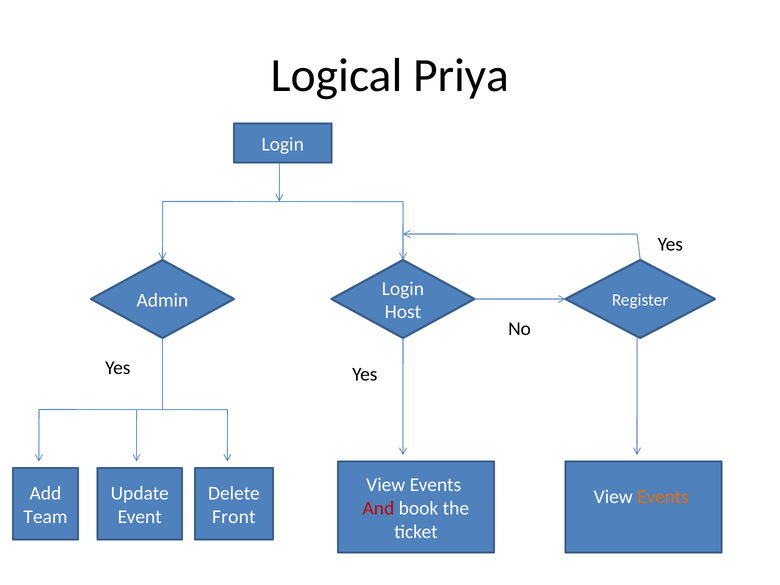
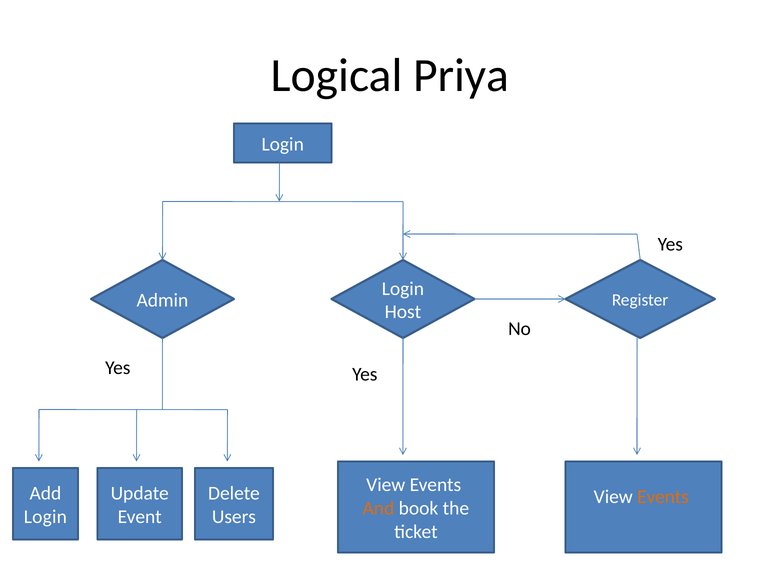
And colour: red -> orange
Team at (45, 517): Team -> Login
Front: Front -> Users
